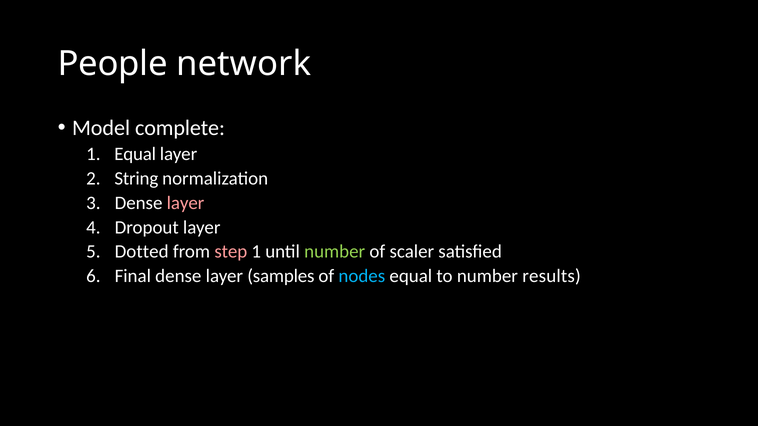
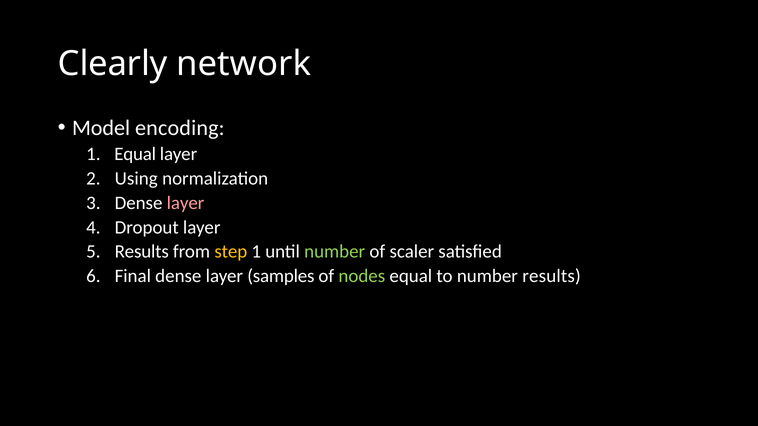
People: People -> Clearly
complete: complete -> encoding
String: String -> Using
Dotted at (142, 252): Dotted -> Results
step colour: pink -> yellow
nodes colour: light blue -> light green
